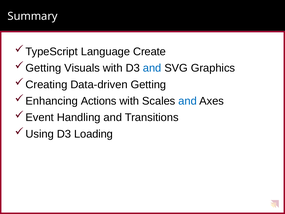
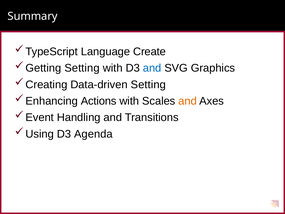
Visuals at (82, 68): Visuals -> Setting
Data-driven Getting: Getting -> Setting
and at (188, 101) colour: blue -> orange
Loading: Loading -> Agenda
